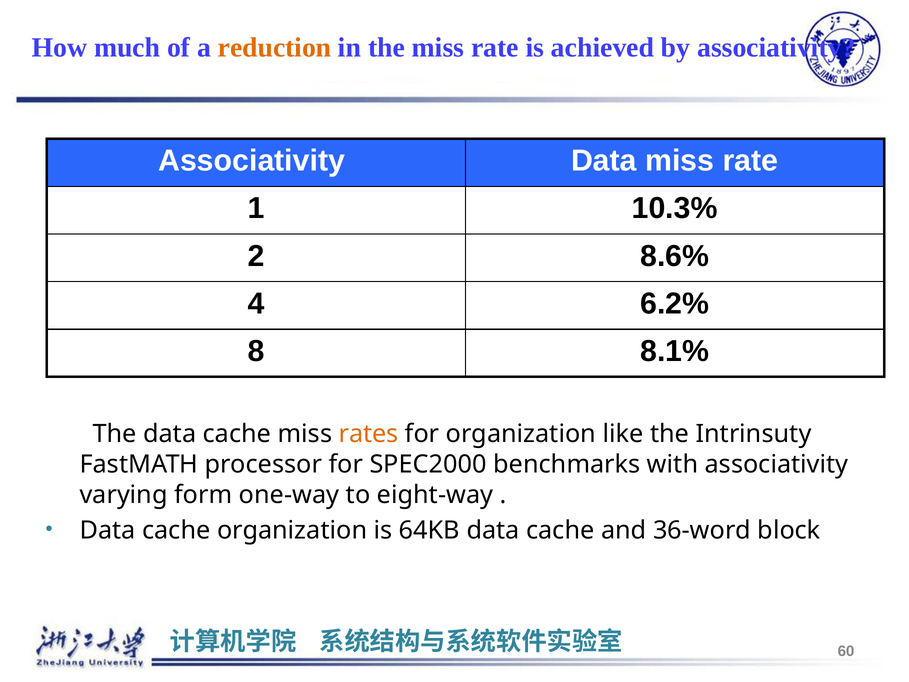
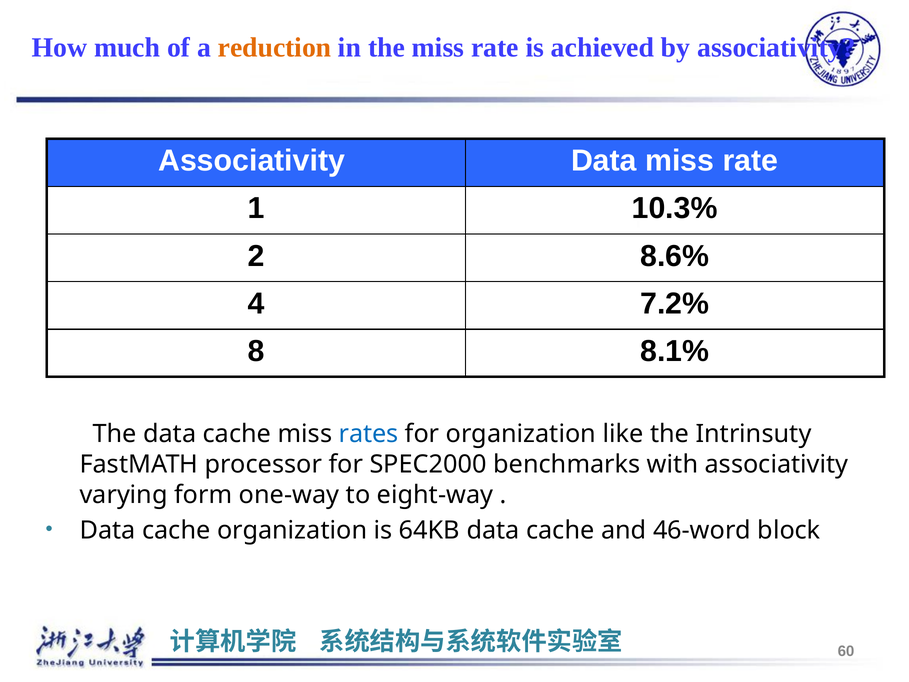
6.2%: 6.2% -> 7.2%
rates colour: orange -> blue
36-word: 36-word -> 46-word
